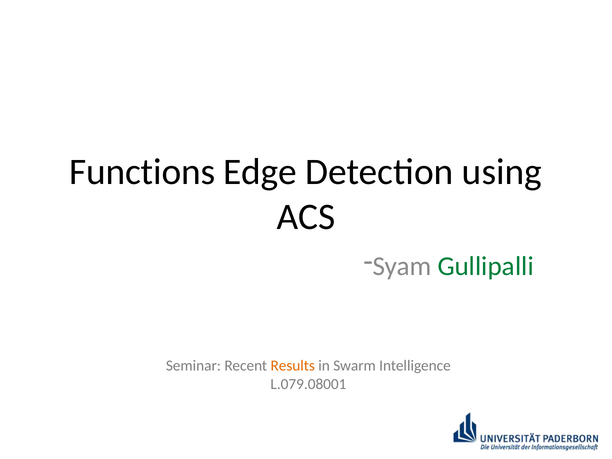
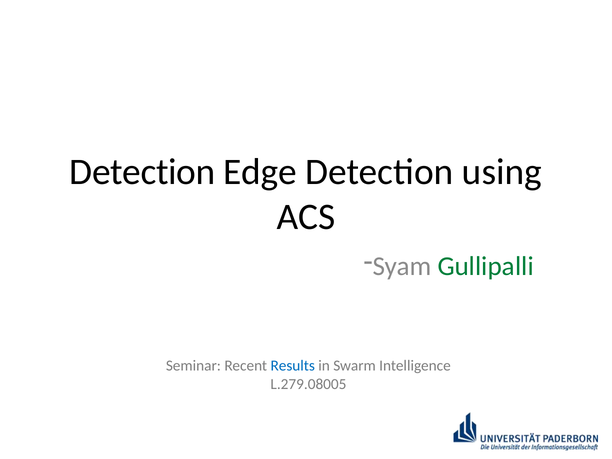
Functions at (142, 172): Functions -> Detection
Results colour: orange -> blue
L.079.08001: L.079.08001 -> L.279.08005
